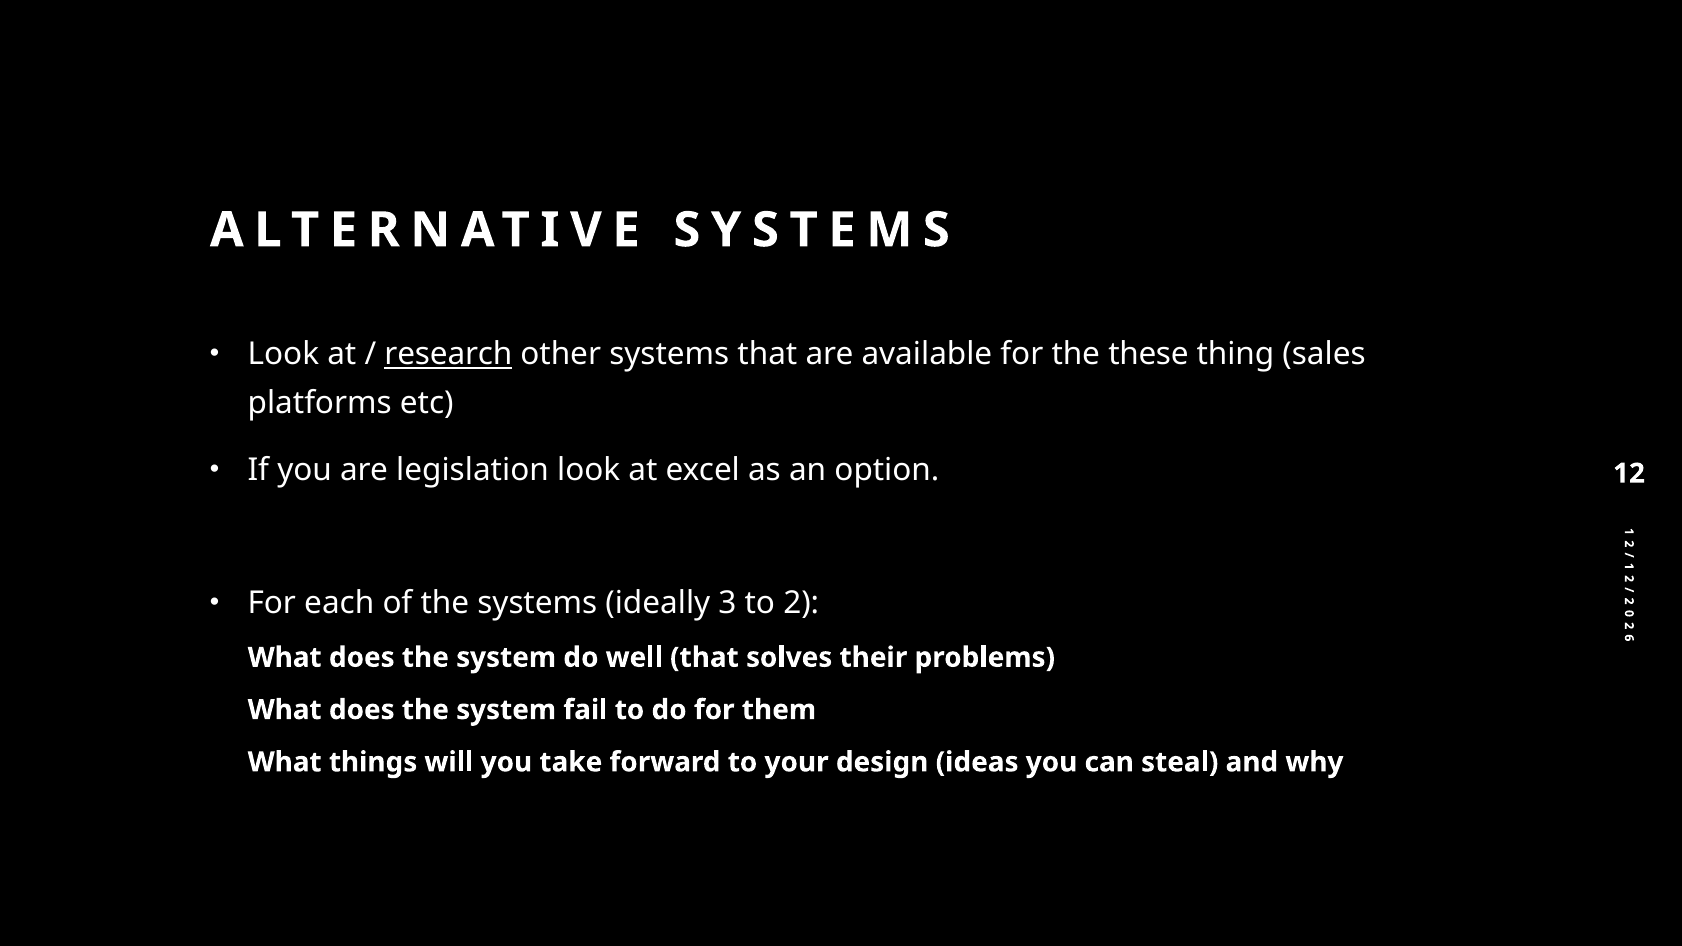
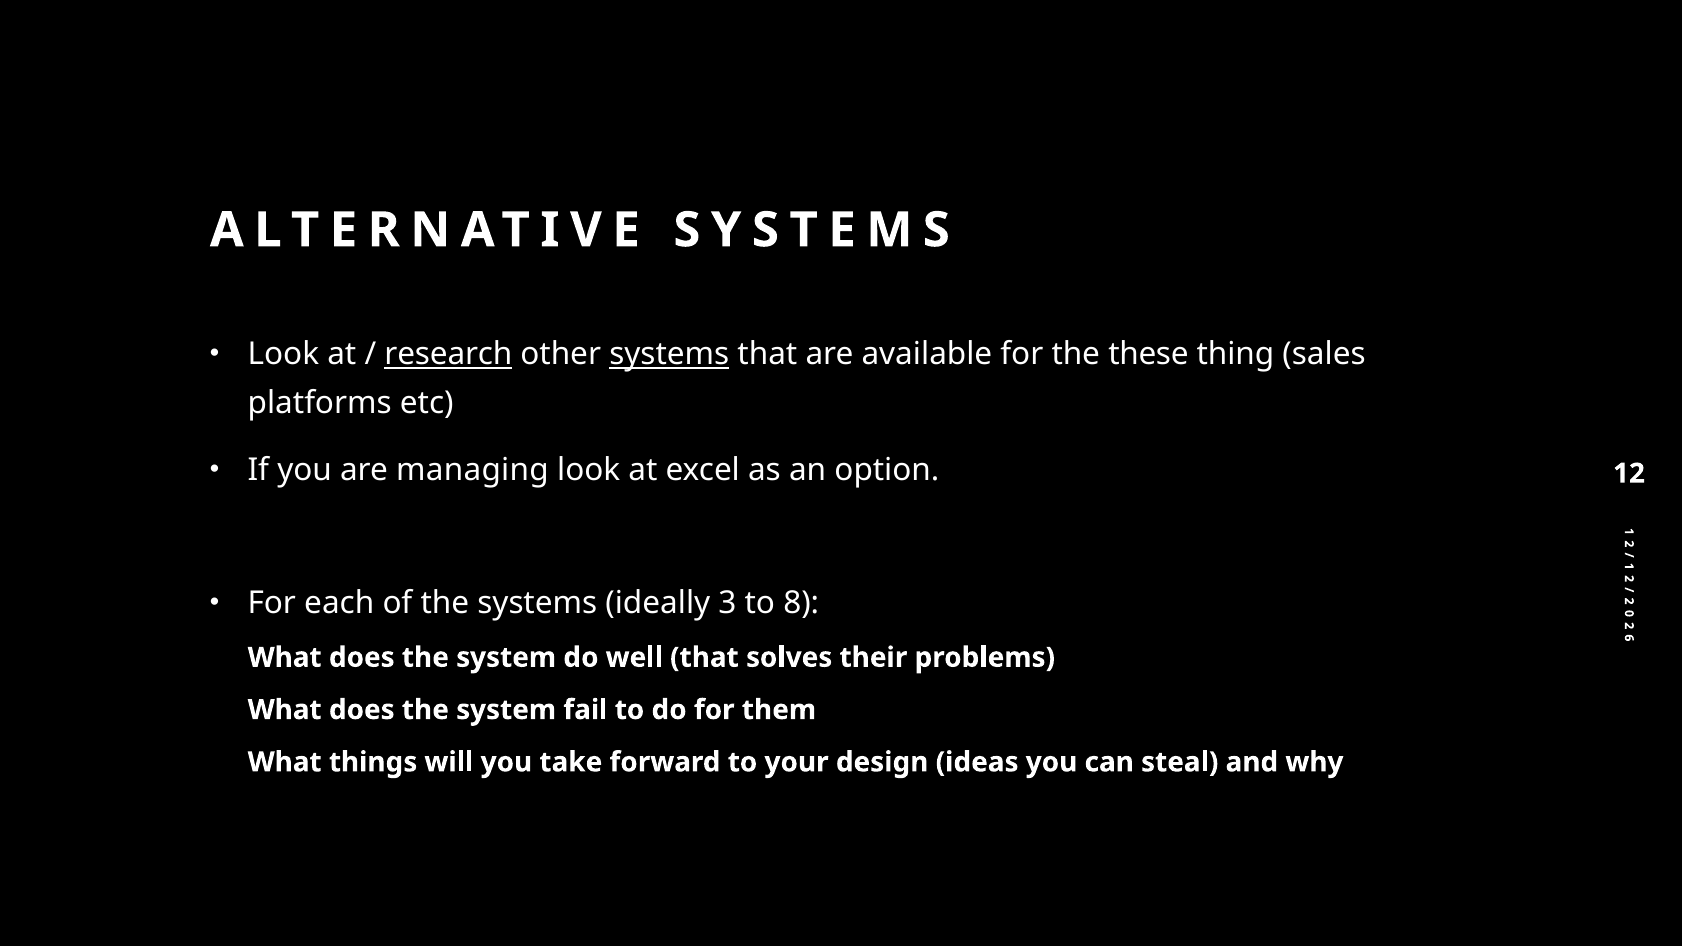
systems at (669, 354) underline: none -> present
legislation: legislation -> managing
to 2: 2 -> 8
